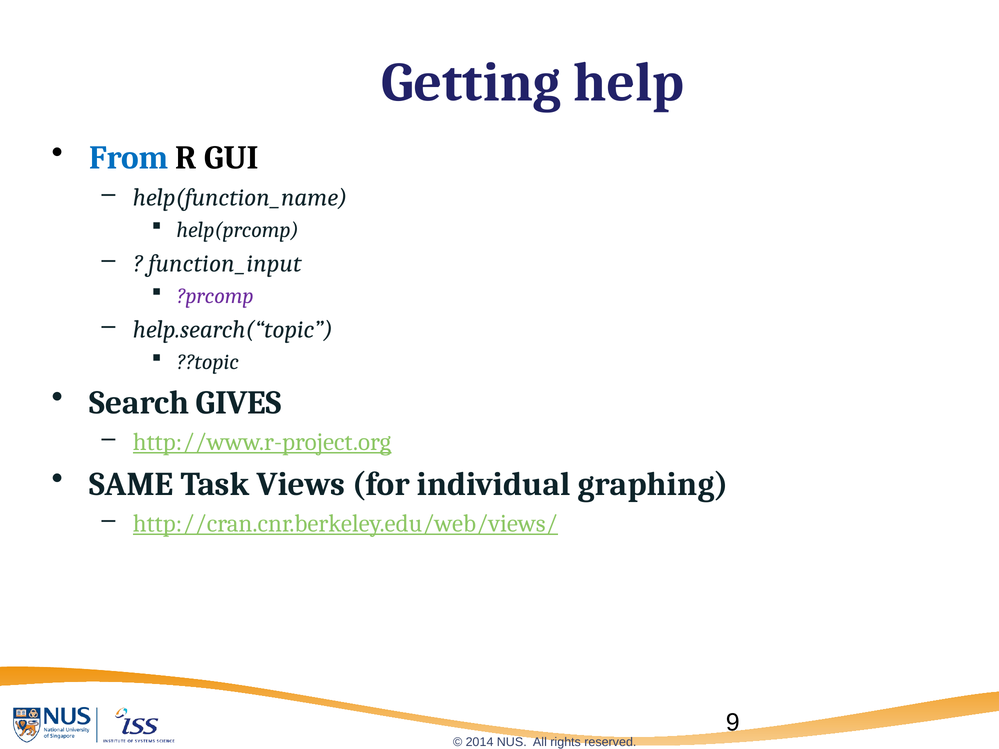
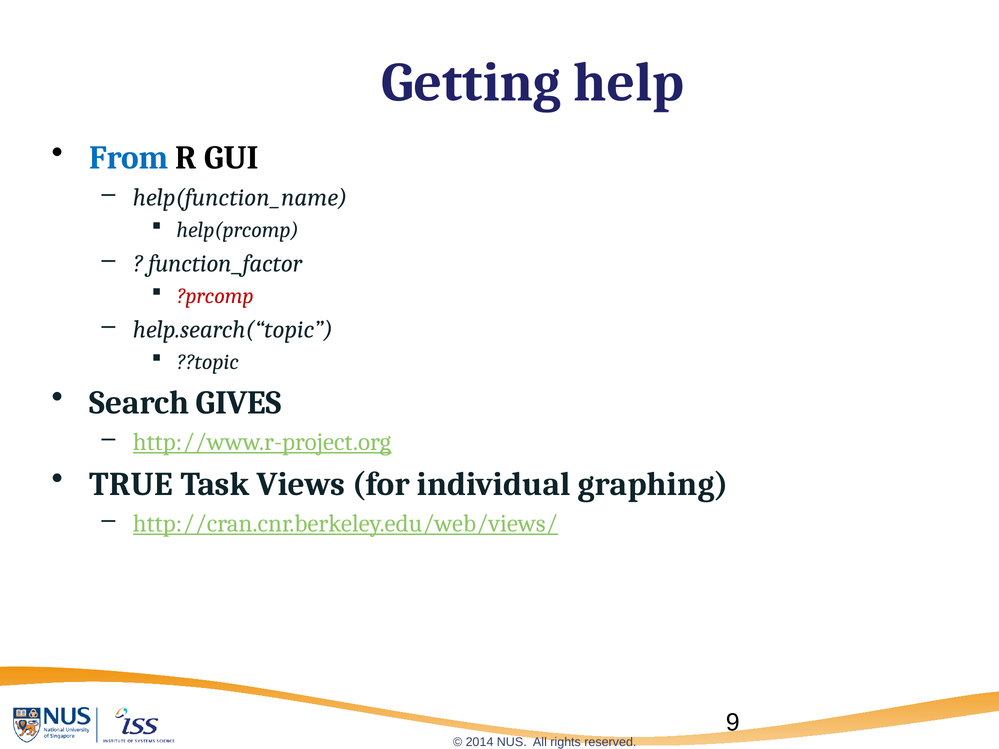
function_input: function_input -> function_factor
?prcomp colour: purple -> red
SAME: SAME -> TRUE
